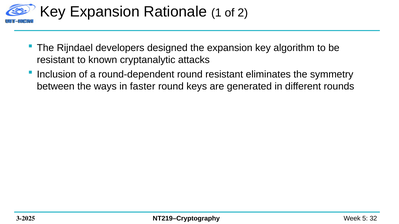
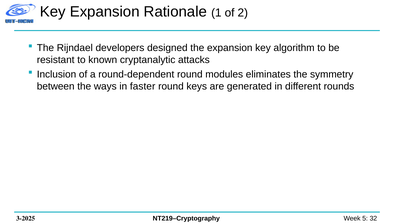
round resistant: resistant -> modules
